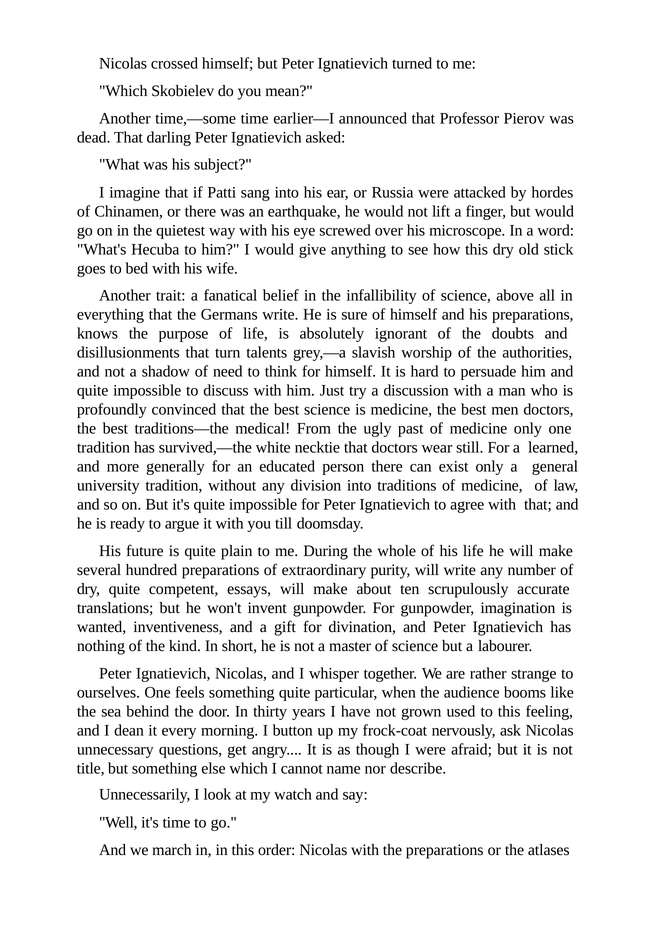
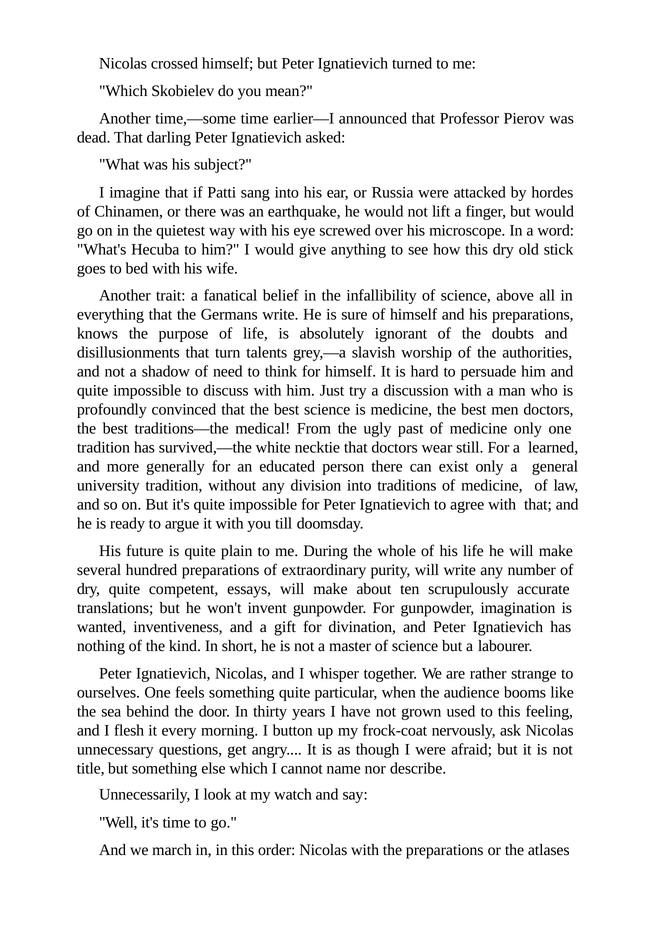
dean: dean -> flesh
